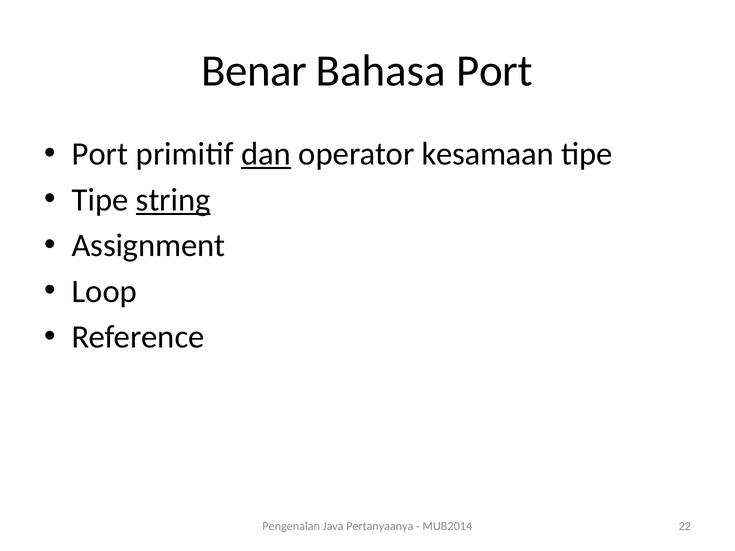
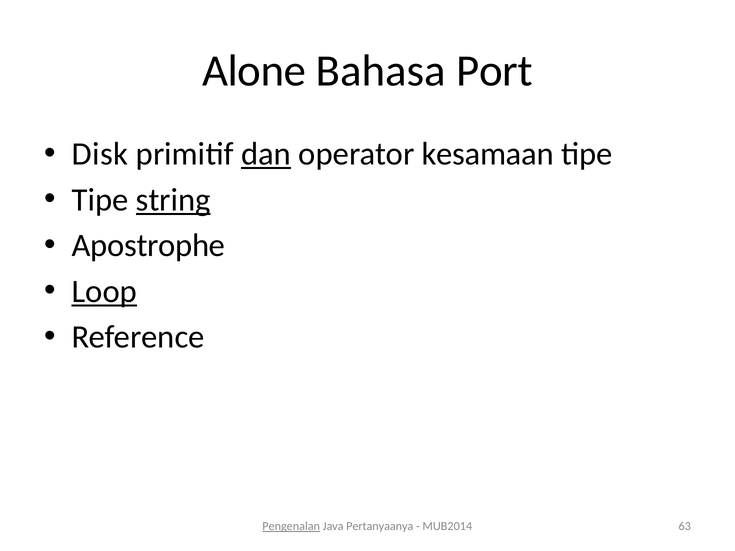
Benar: Benar -> Alone
Port at (100, 154): Port -> Disk
Assignment: Assignment -> Apostrophe
Loop underline: none -> present
Pengenalan underline: none -> present
22: 22 -> 63
